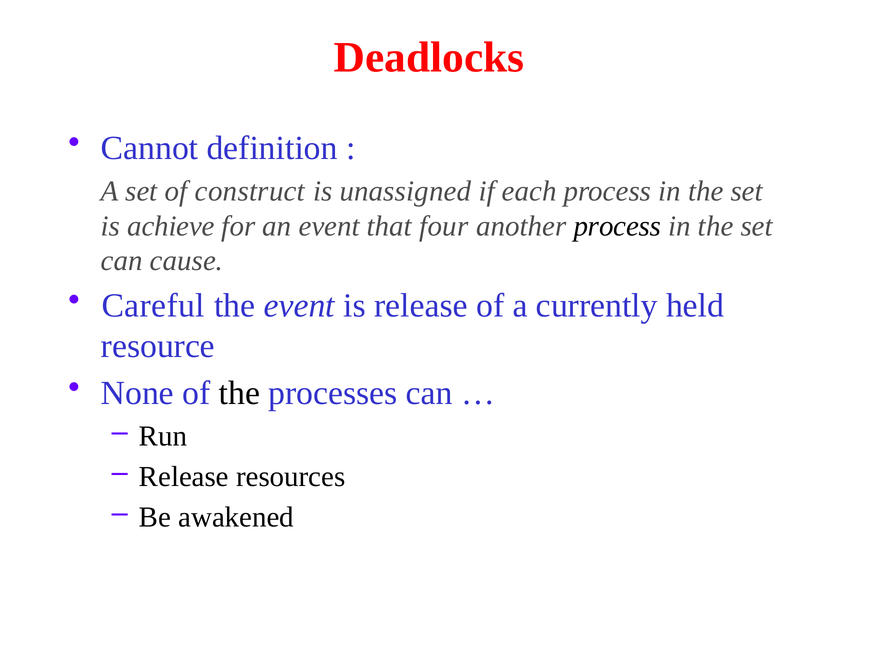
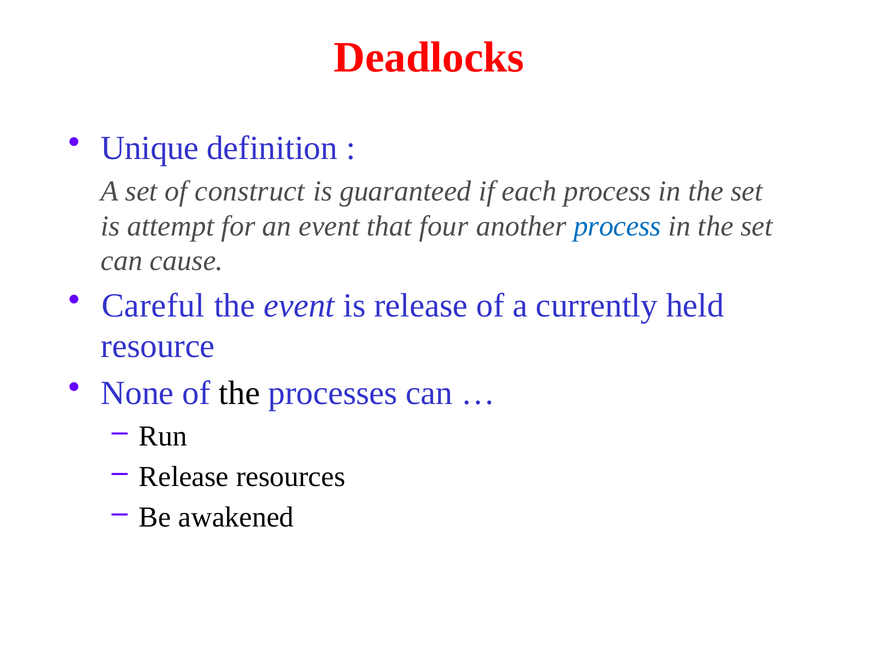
Cannot: Cannot -> Unique
unassigned: unassigned -> guaranteed
achieve: achieve -> attempt
process at (617, 226) colour: black -> blue
